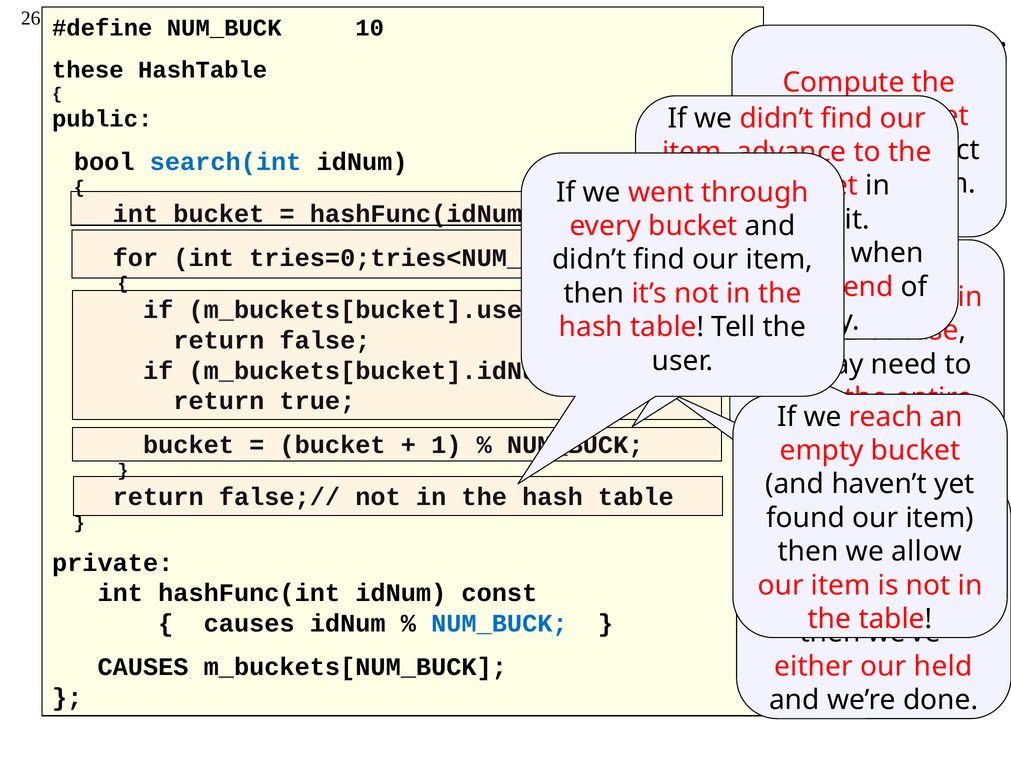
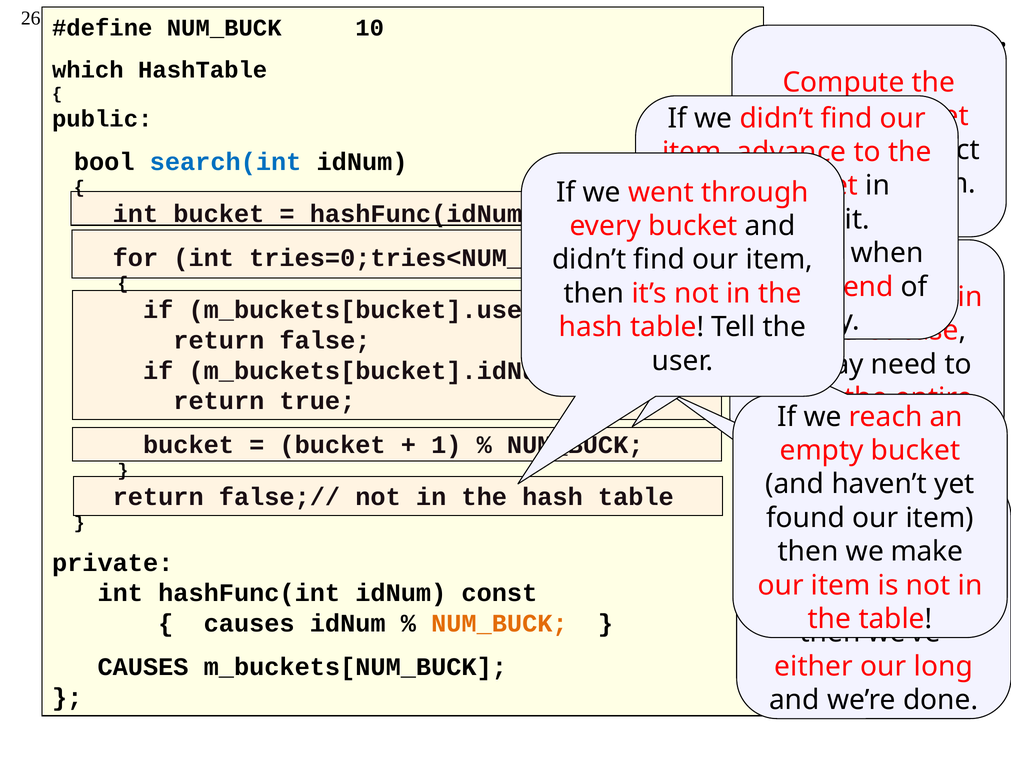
these: these -> which
allow: allow -> make
NUM_BUCK at (499, 624) colour: blue -> orange
held: held -> long
